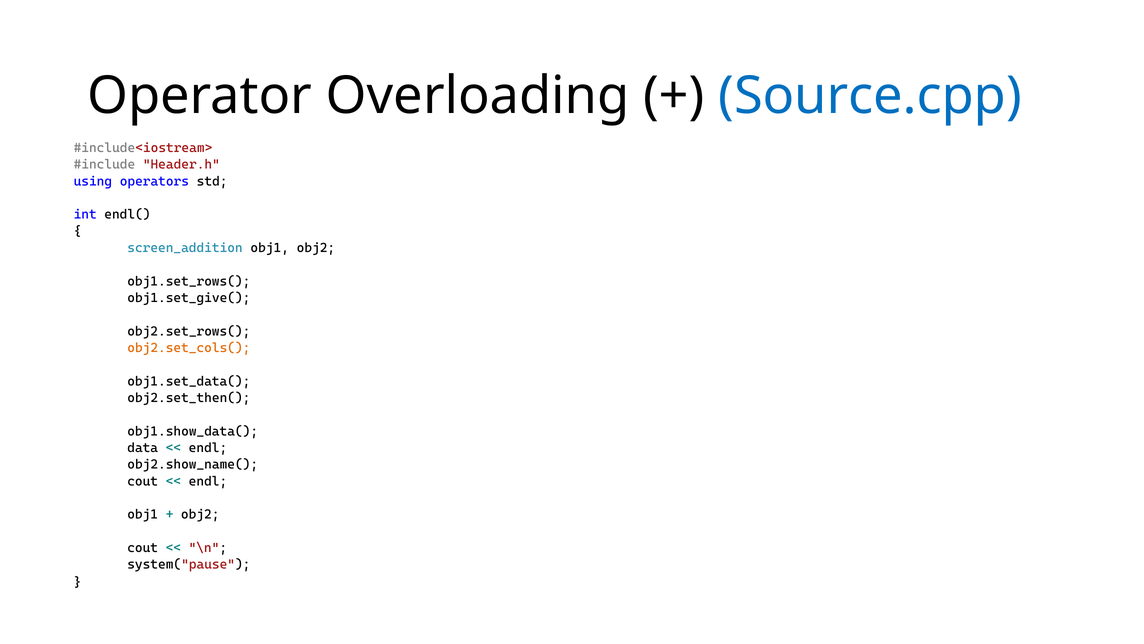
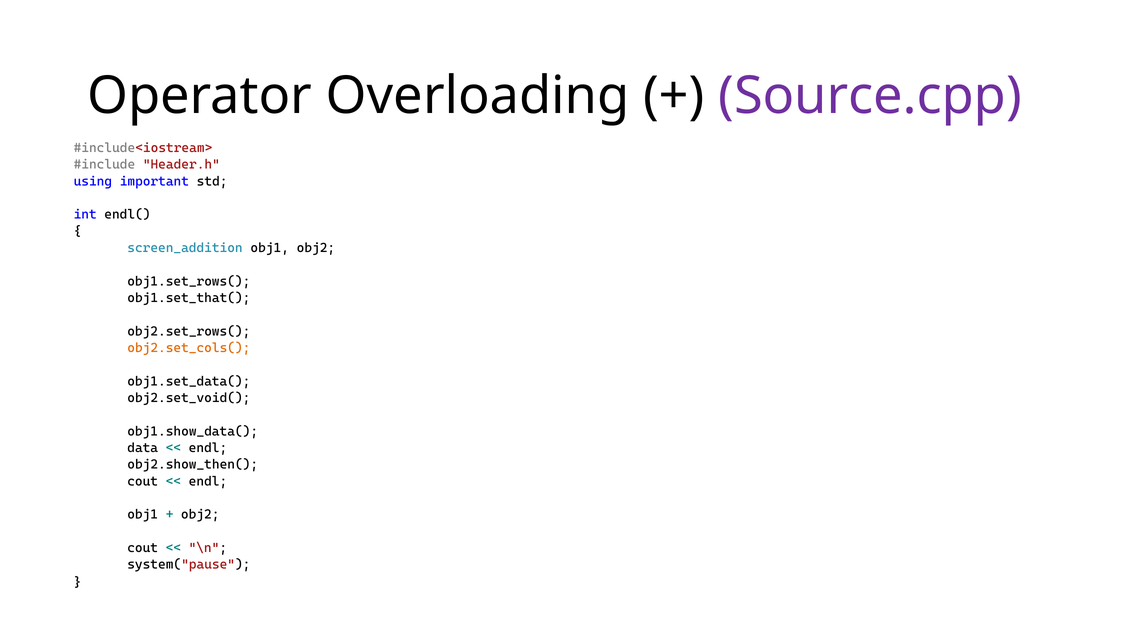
Source.cpp colour: blue -> purple
operators: operators -> important
obj1.set_give(: obj1.set_give( -> obj1.set_that(
obj2.set_then(: obj2.set_then( -> obj2.set_void(
obj2.show_name(: obj2.show_name( -> obj2.show_then(
